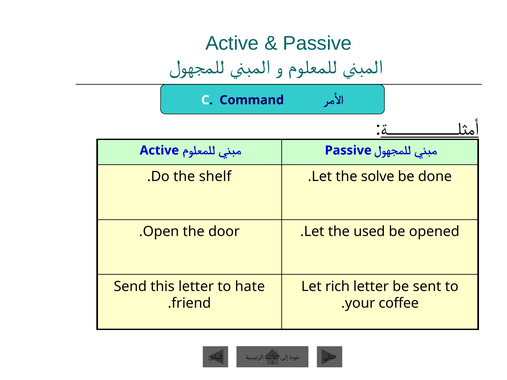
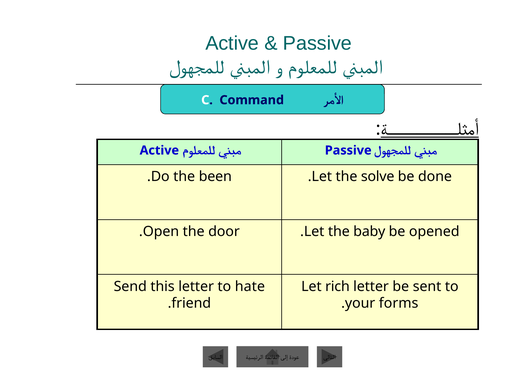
shelf: shelf -> been
used: used -> baby
coffee: coffee -> forms
